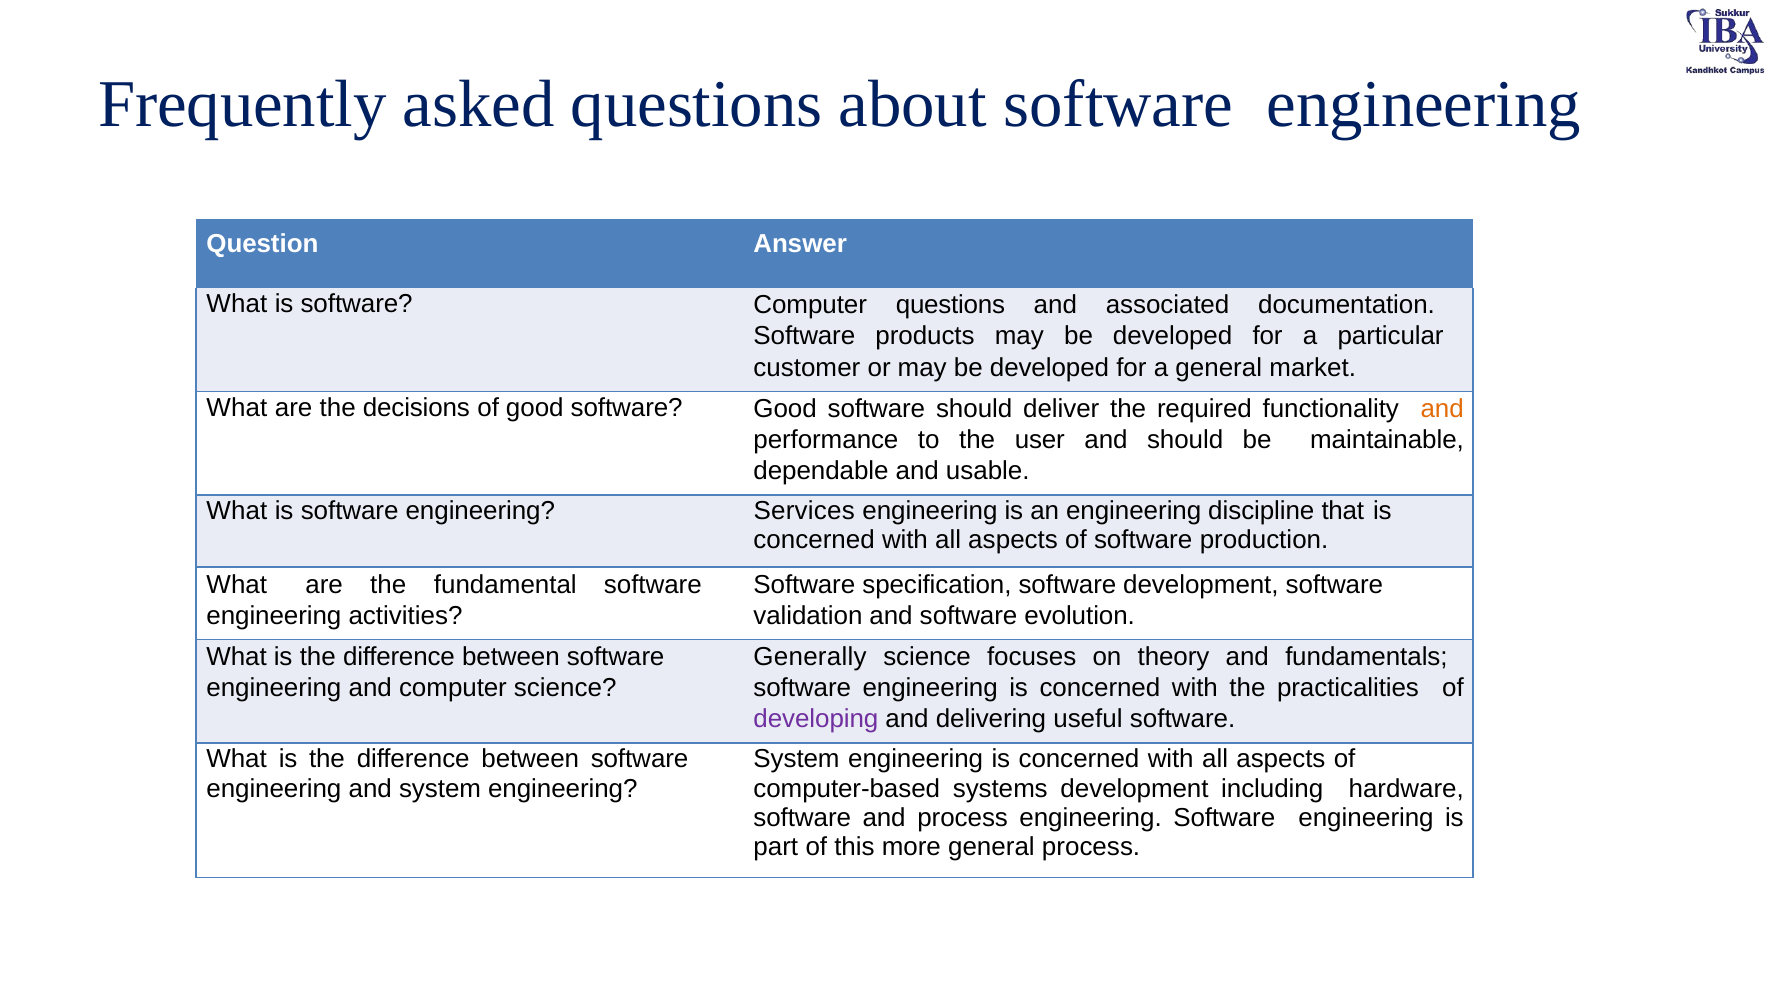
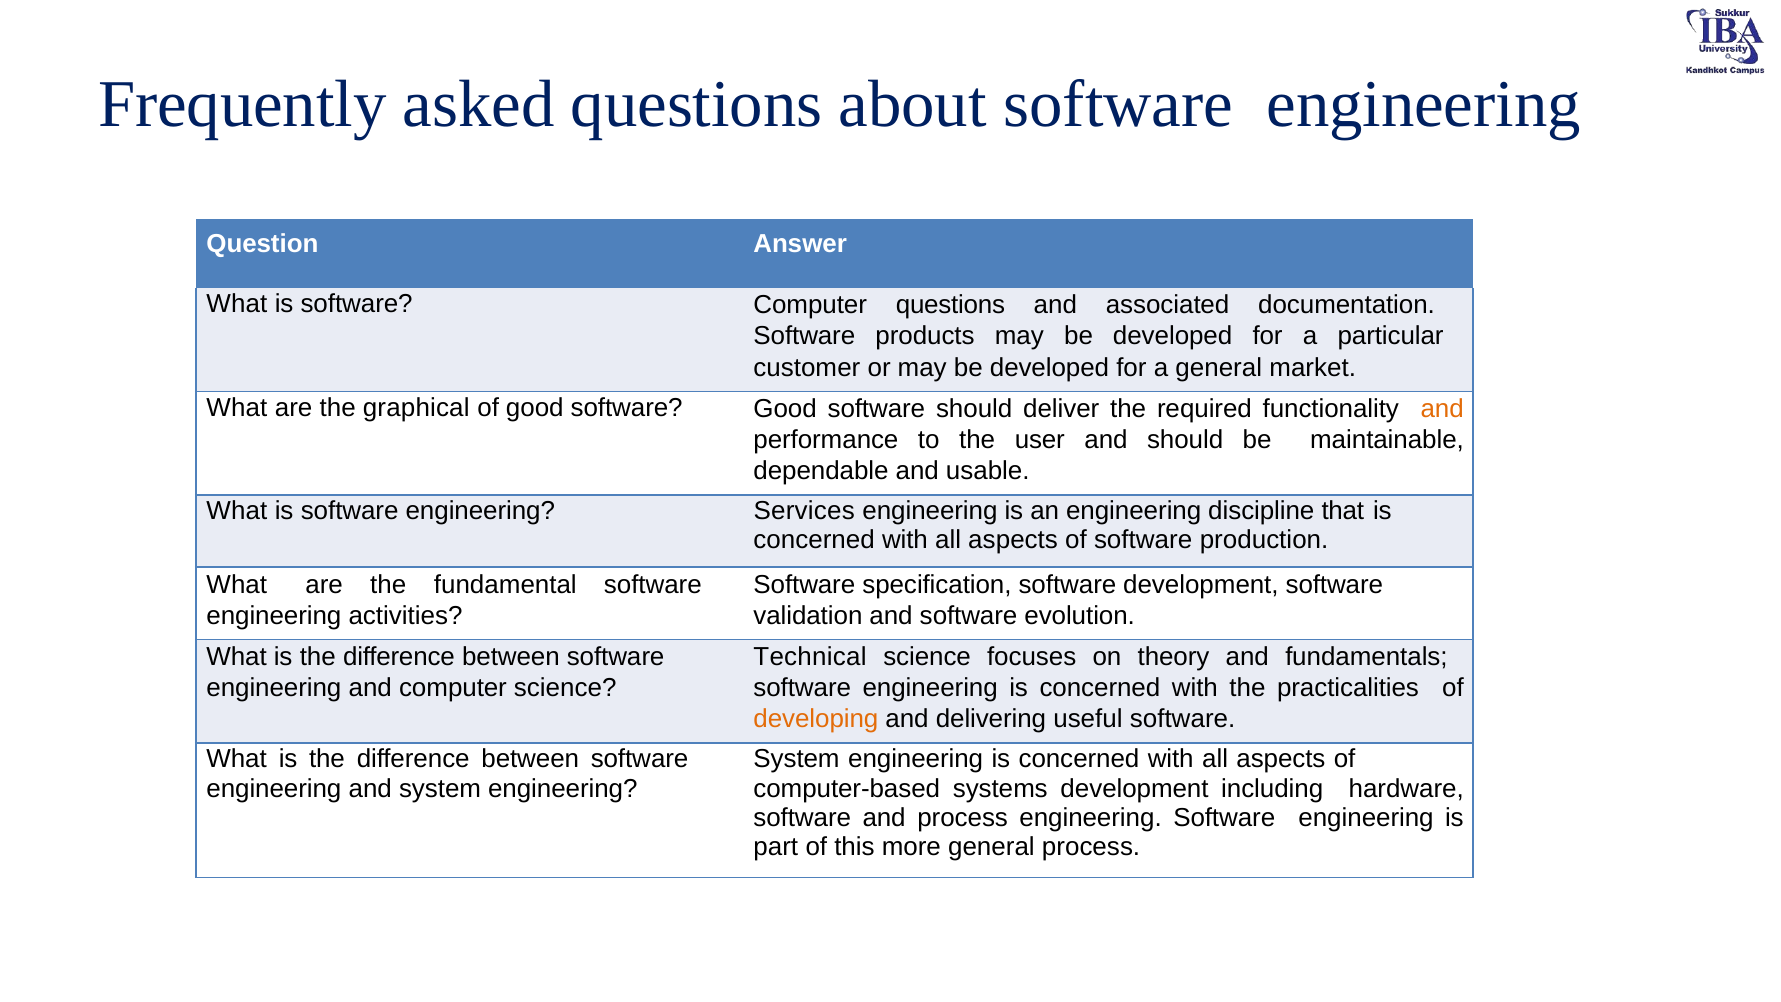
decisions: decisions -> graphical
Generally: Generally -> Technical
developing colour: purple -> orange
